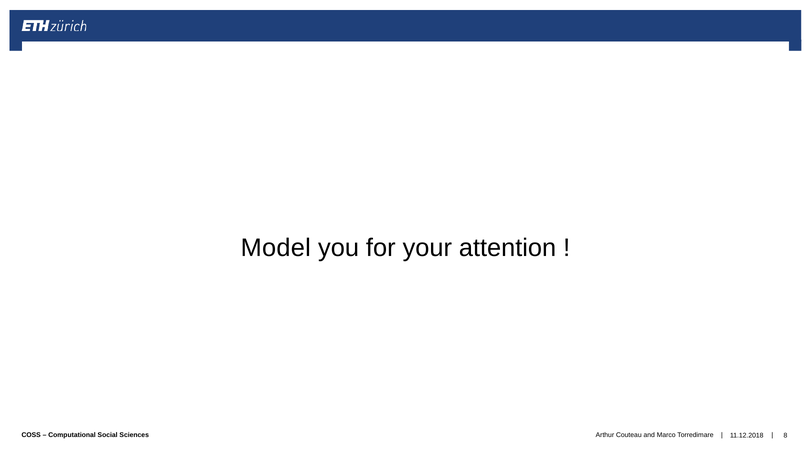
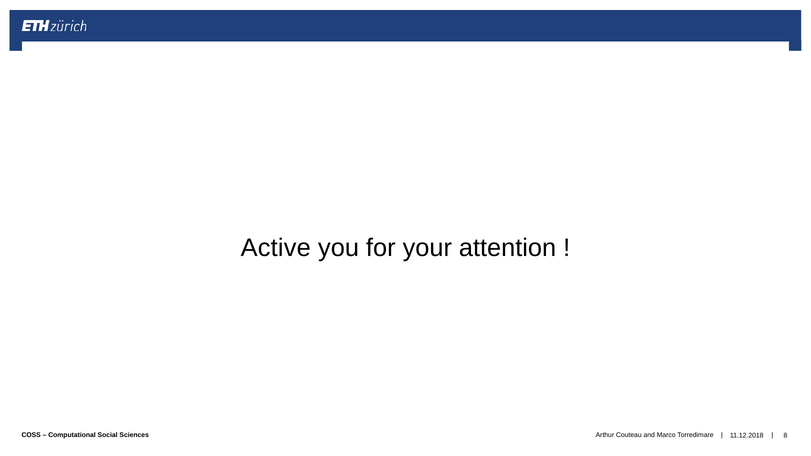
Model: Model -> Active
